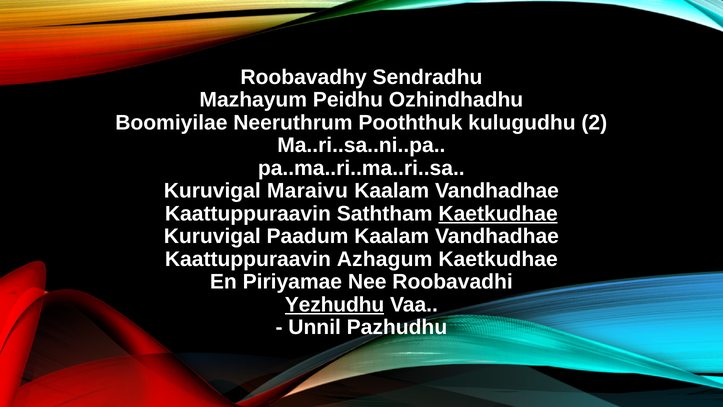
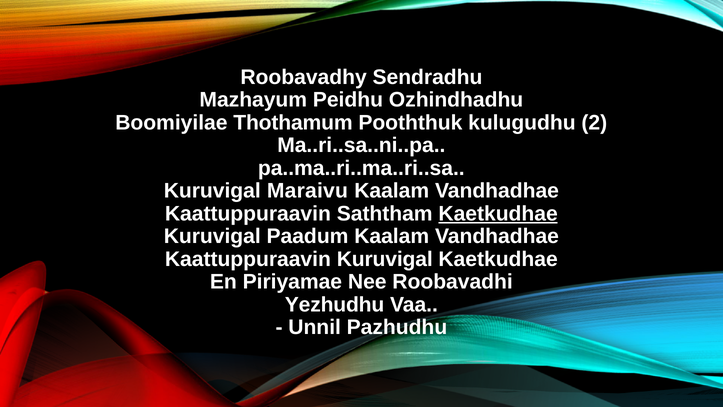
Neeruthrum: Neeruthrum -> Thothamum
Kaattuppuraavin Azhagum: Azhagum -> Kuruvigal
Yezhudhu underline: present -> none
